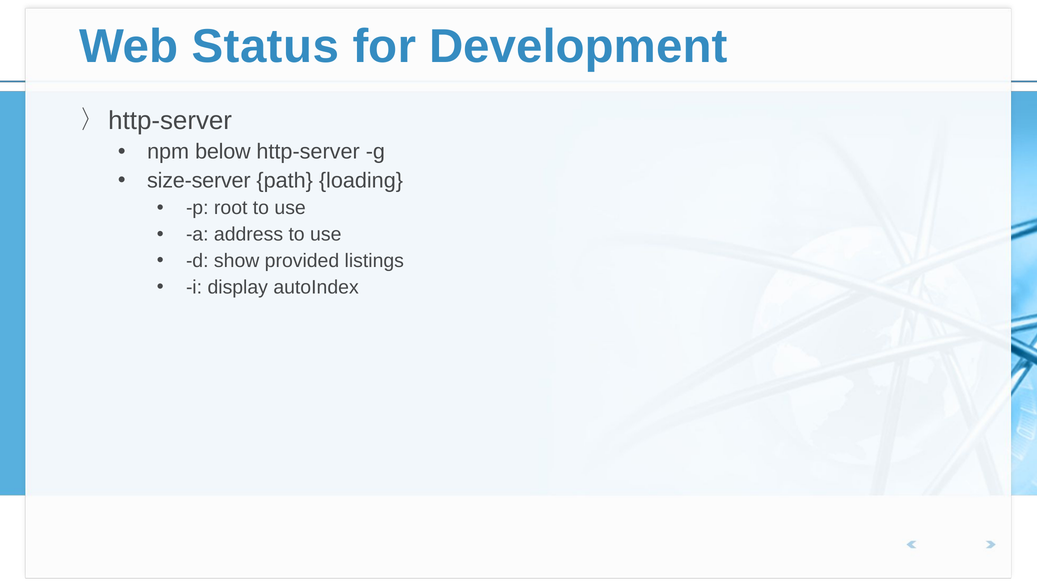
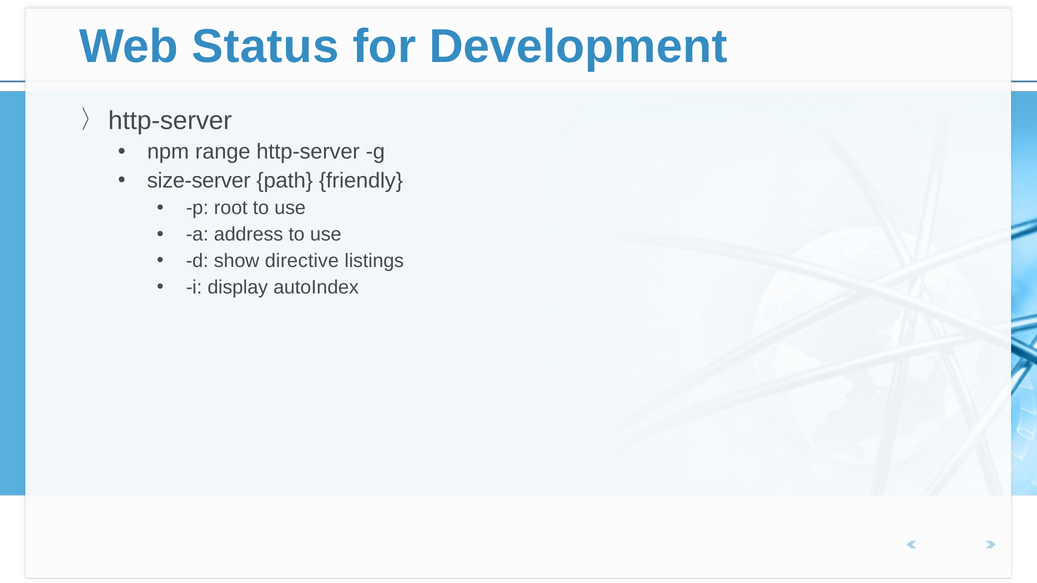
below: below -> range
loading: loading -> friendly
provided: provided -> directive
